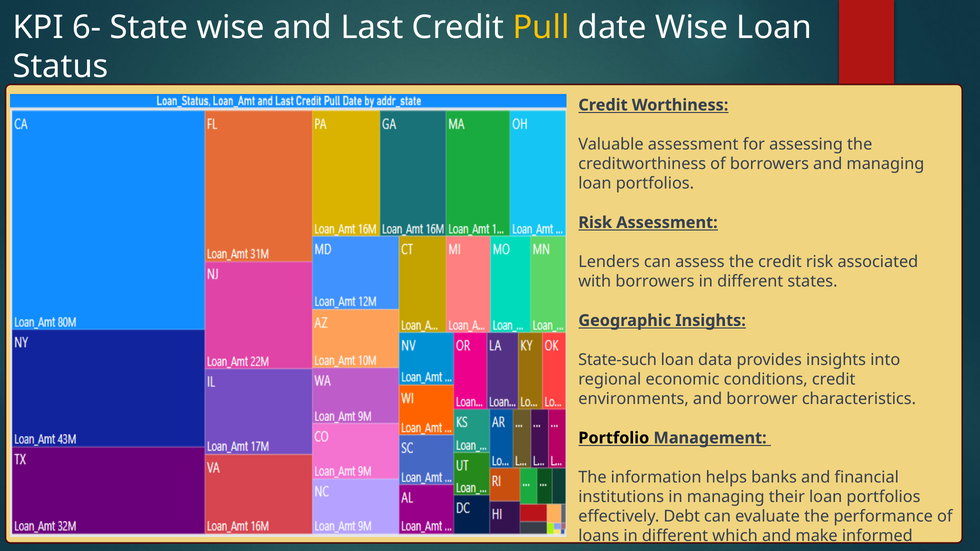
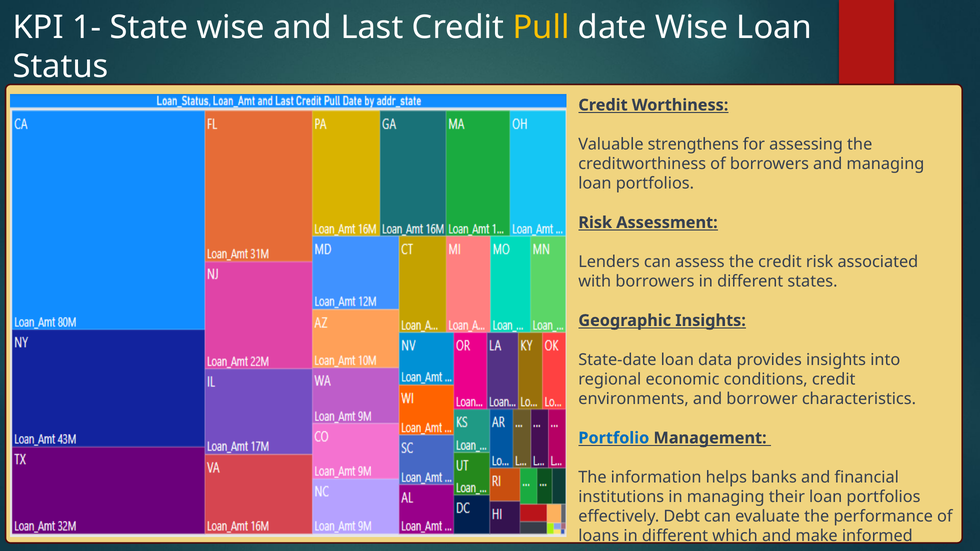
6-: 6- -> 1-
Valuable assessment: assessment -> strengthens
State-such: State-such -> State-date
Portfolio colour: black -> blue
